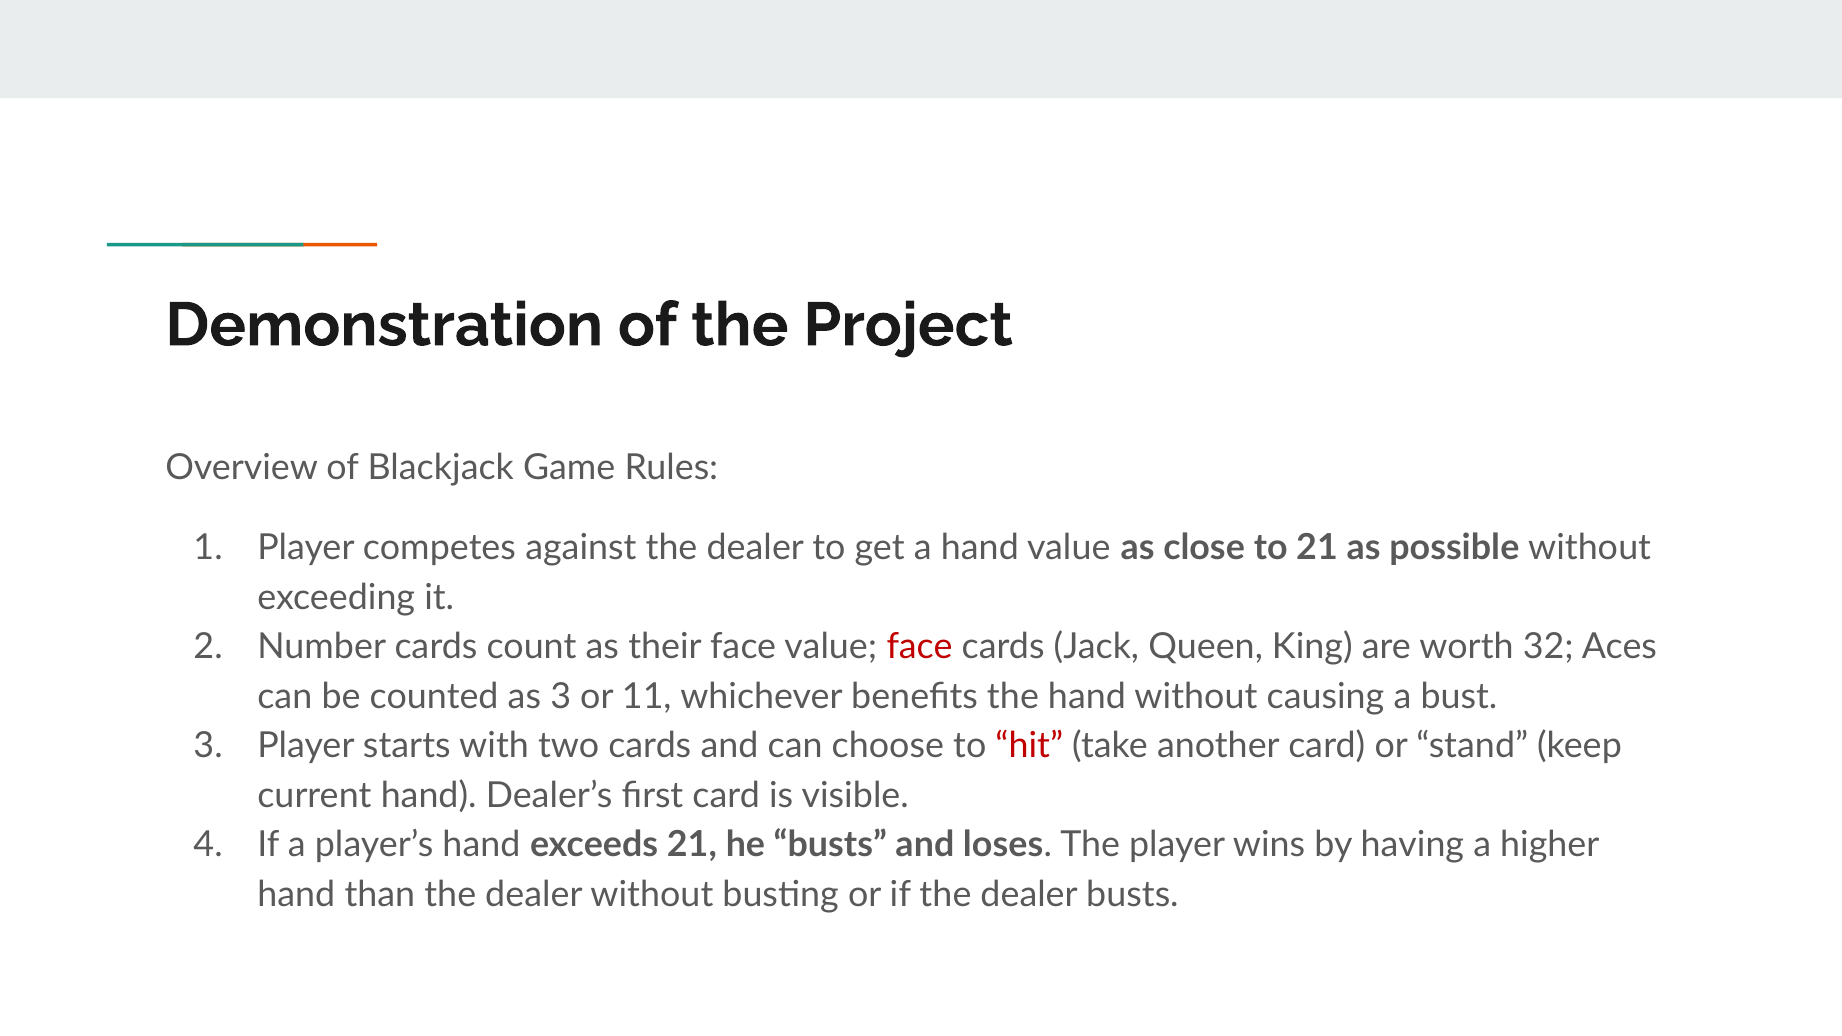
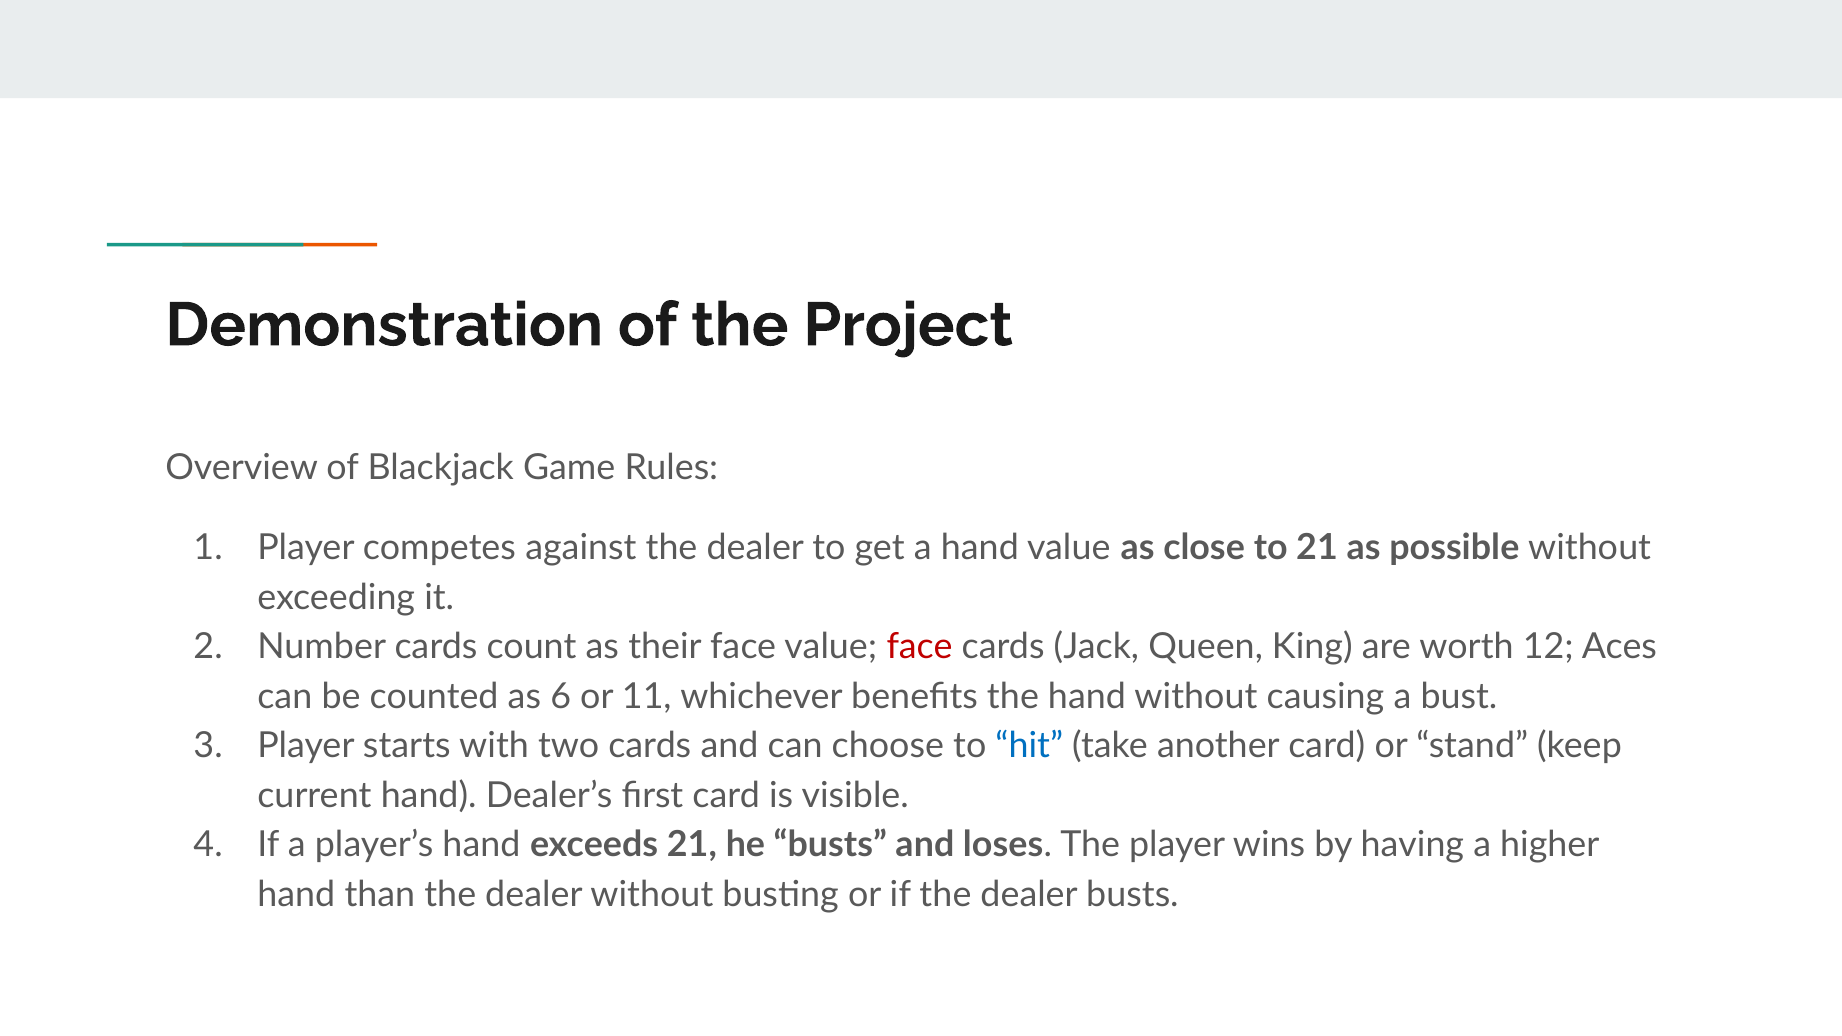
32: 32 -> 12
as 3: 3 -> 6
hit colour: red -> blue
